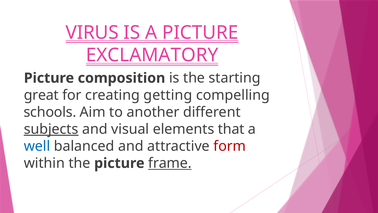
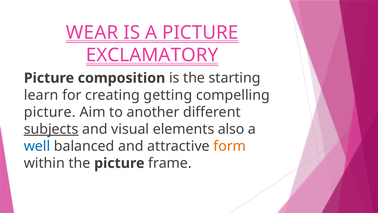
VIRUS: VIRUS -> WEAR
great: great -> learn
schools at (50, 112): schools -> picture
that: that -> also
form colour: red -> orange
frame underline: present -> none
